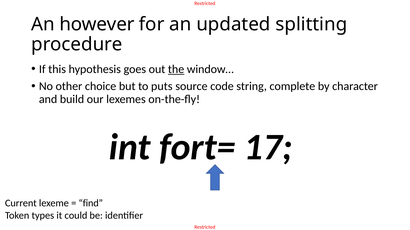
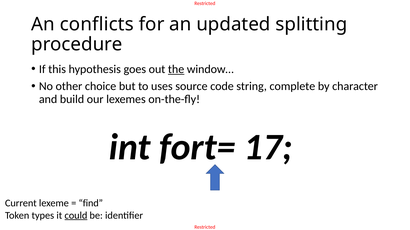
however: however -> conflicts
puts: puts -> uses
could underline: none -> present
